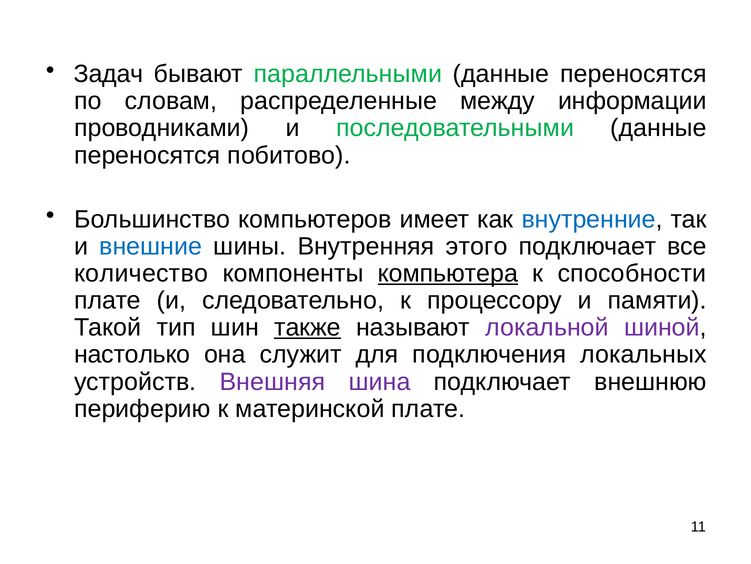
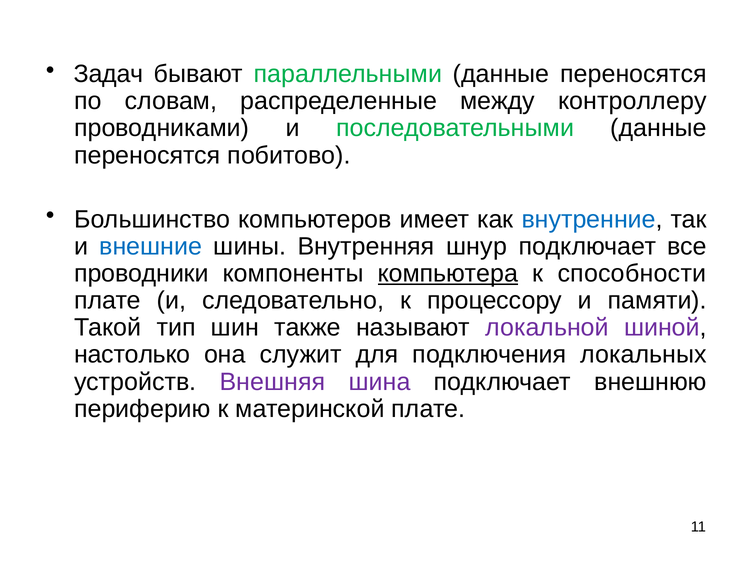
информации: информации -> контроллеру
этого: этого -> шнур
количество: количество -> проводники
также underline: present -> none
